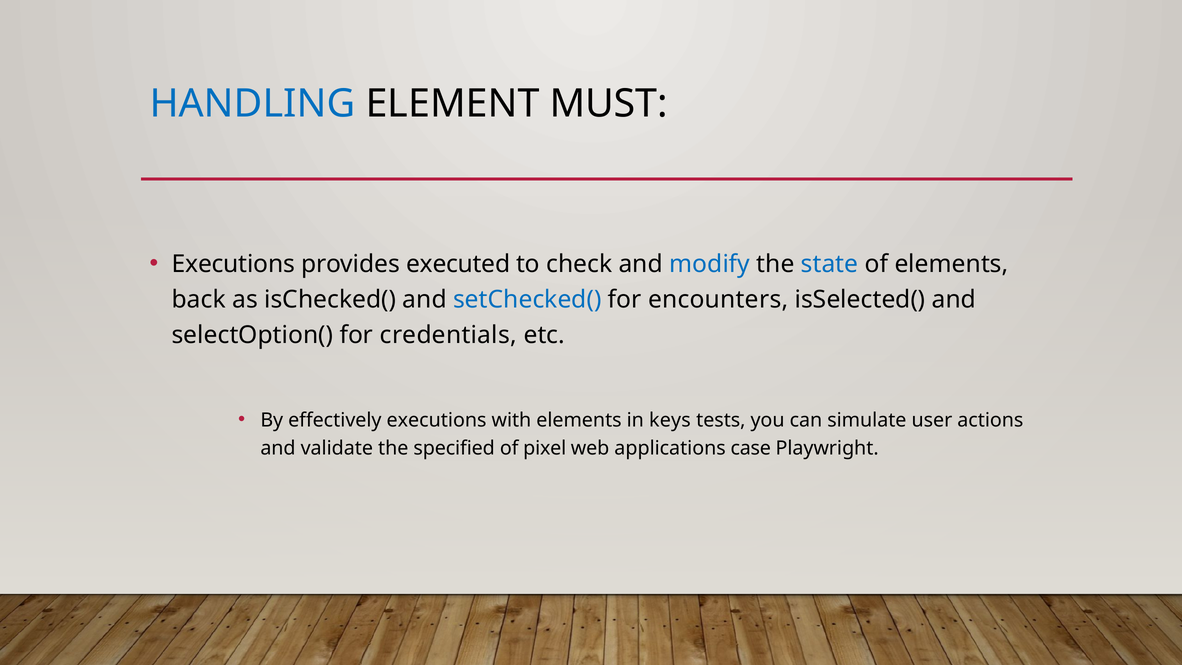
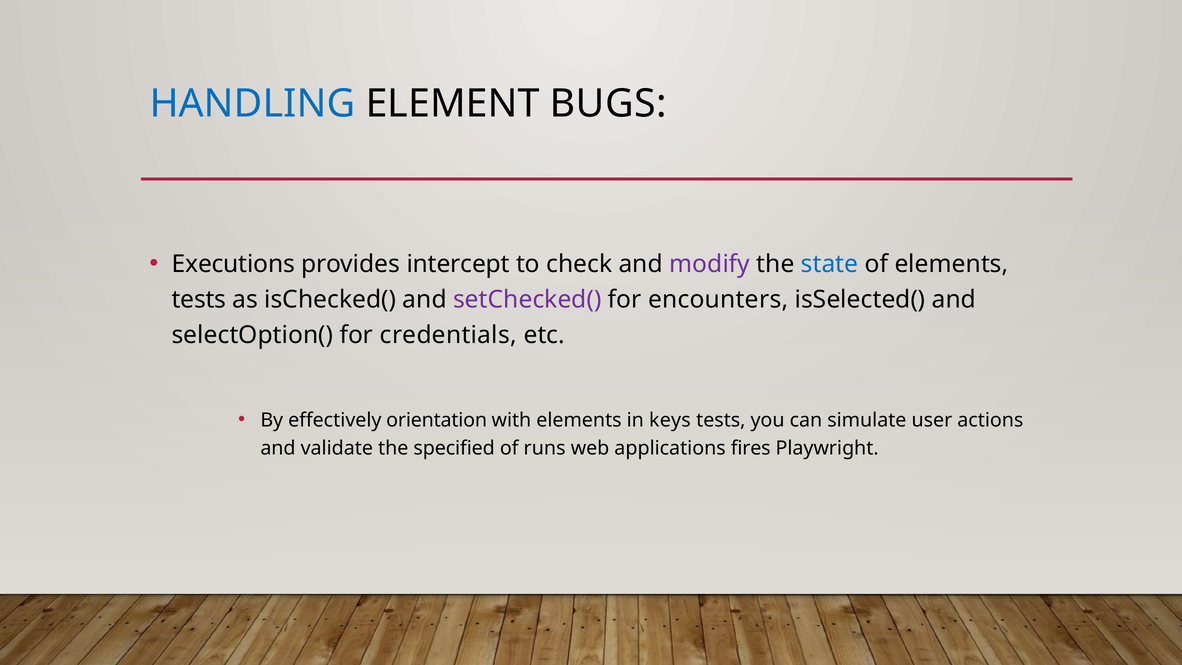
MUST: MUST -> BUGS
executed: executed -> intercept
modify colour: blue -> purple
back at (199, 300): back -> tests
setChecked( colour: blue -> purple
effectively executions: executions -> orientation
pixel: pixel -> runs
case: case -> fires
